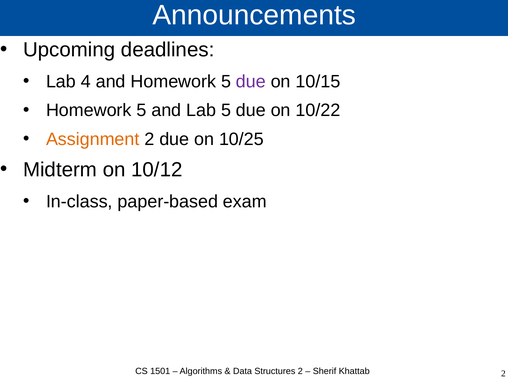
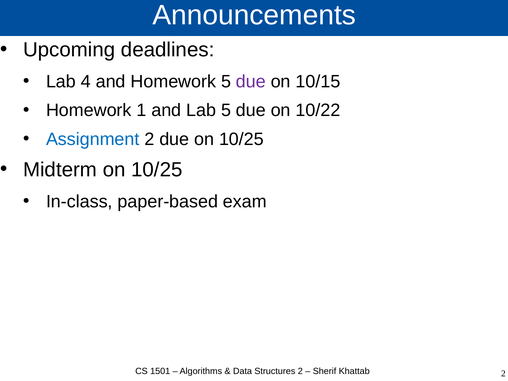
5 at (142, 110): 5 -> 1
Assignment colour: orange -> blue
Midterm on 10/12: 10/12 -> 10/25
